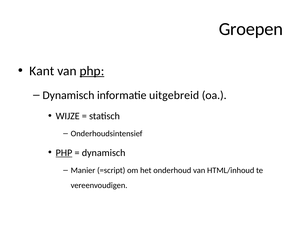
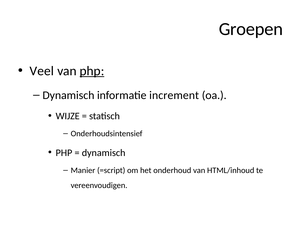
Kant: Kant -> Veel
uitgebreid: uitgebreid -> increment
PHP at (64, 153) underline: present -> none
